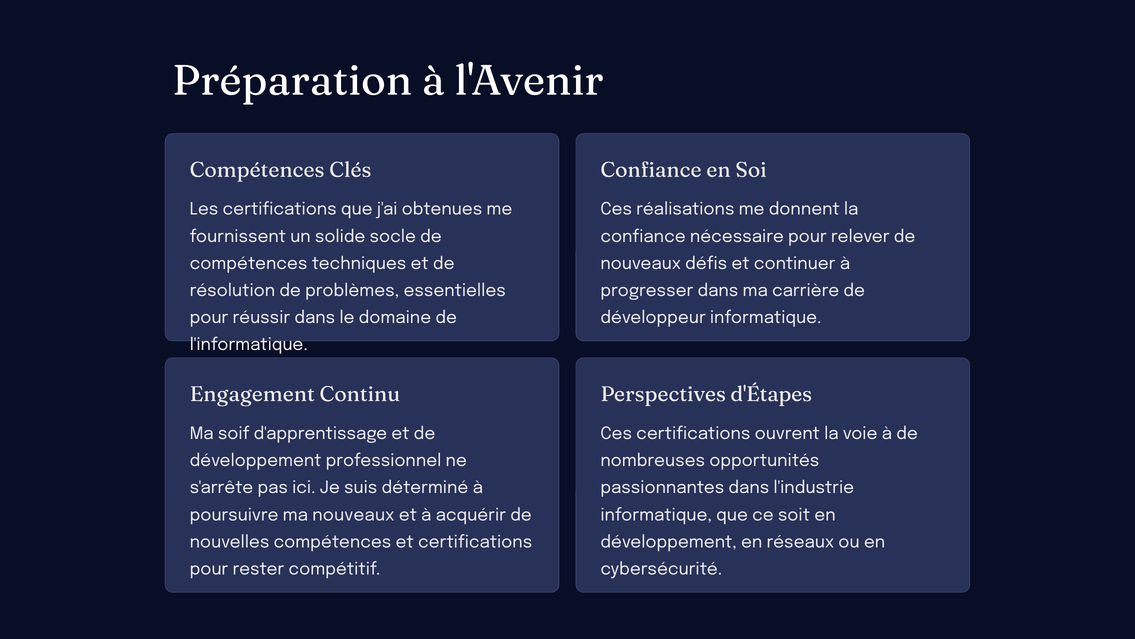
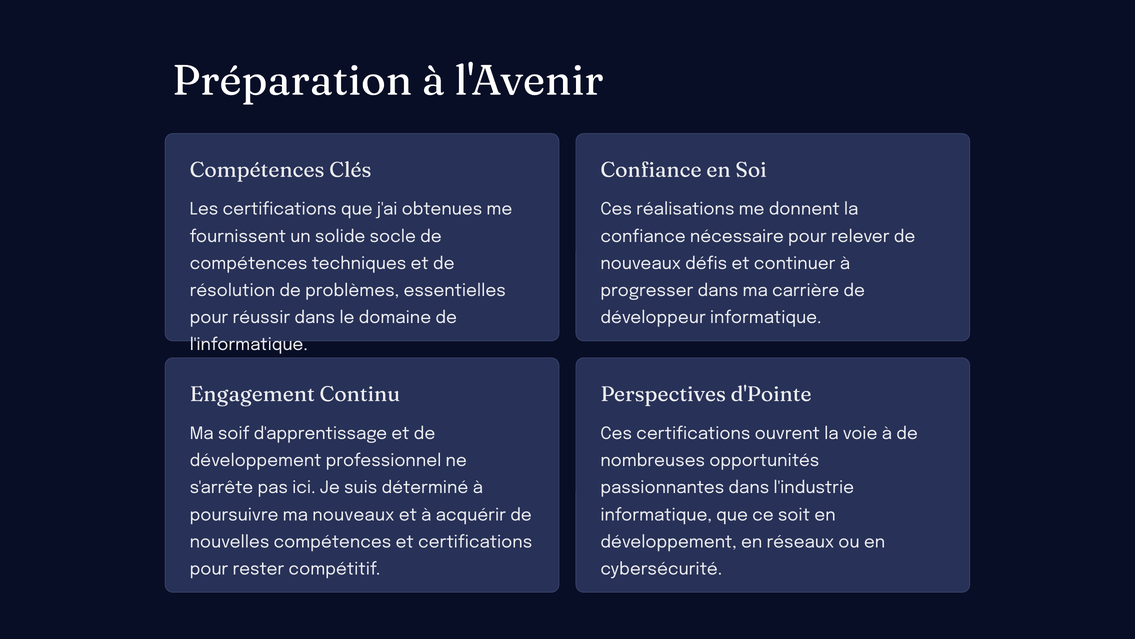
d'Étapes: d'Étapes -> d'Pointe
